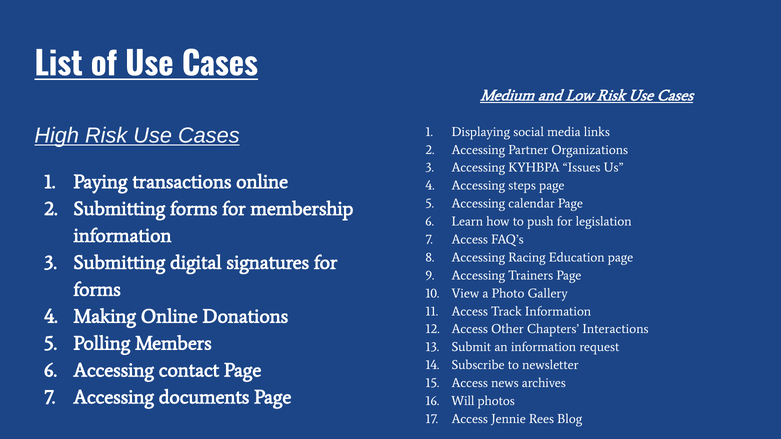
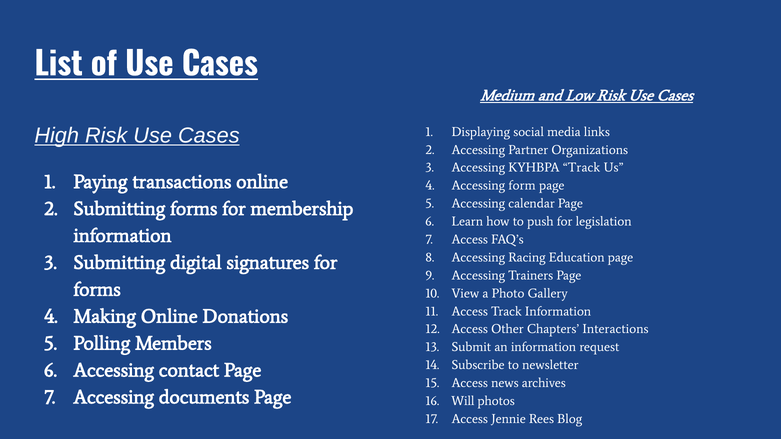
KYHBPA Issues: Issues -> Track
steps: steps -> form
